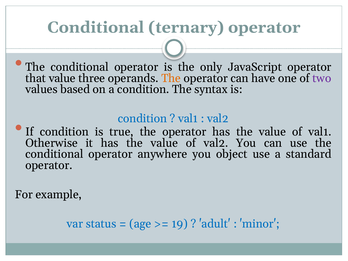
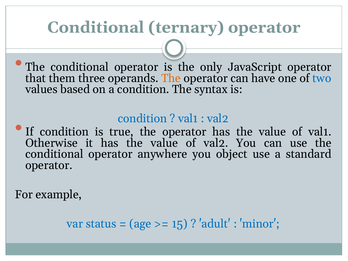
that value: value -> them
two colour: purple -> blue
19: 19 -> 15
